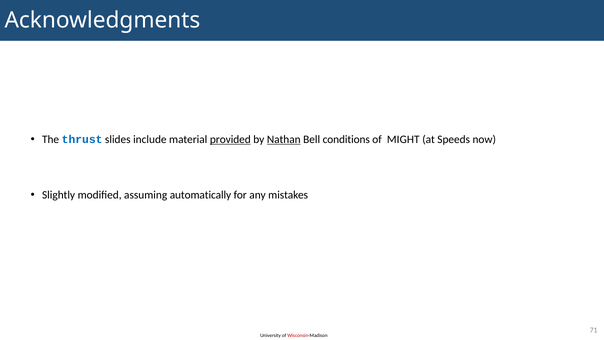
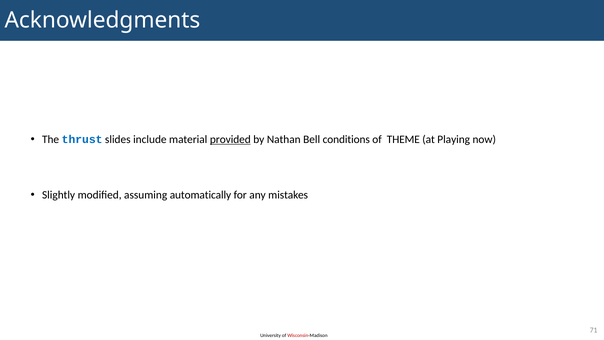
Nathan underline: present -> none
MIGHT: MIGHT -> THEME
Speeds: Speeds -> Playing
